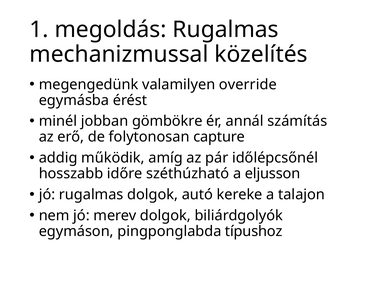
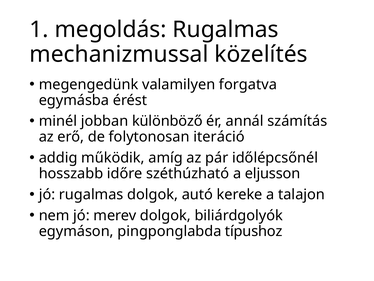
override: override -> forgatva
gömbökre: gömbökre -> különböző
capture: capture -> iteráció
